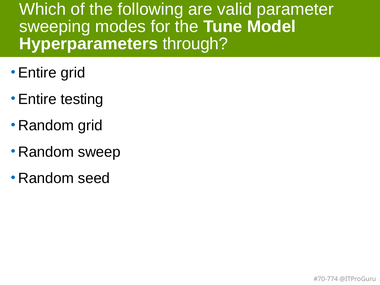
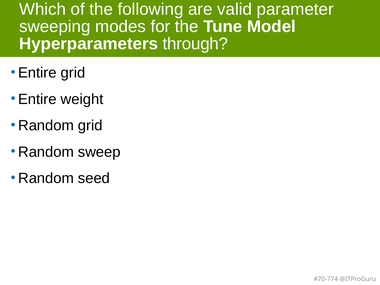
testing: testing -> weight
